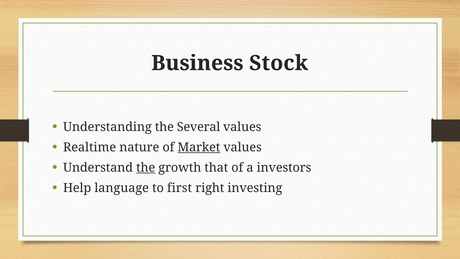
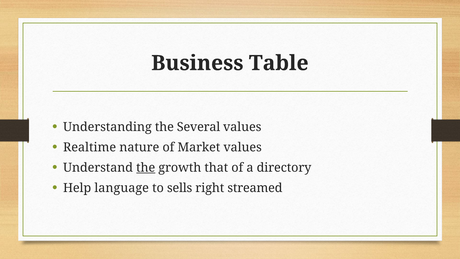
Stock: Stock -> Table
Market underline: present -> none
investors: investors -> directory
first: first -> sells
investing: investing -> streamed
